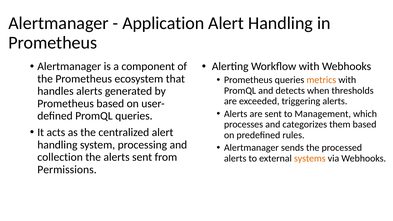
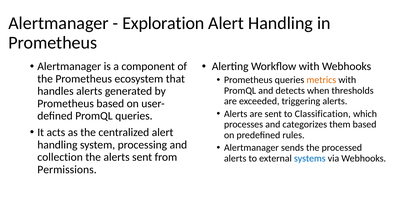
Application: Application -> Exploration
Management: Management -> Classification
systems colour: orange -> blue
